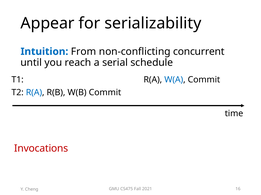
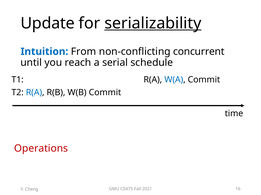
Appear: Appear -> Update
serializability underline: none -> present
Invocations at (41, 149): Invocations -> Operations
